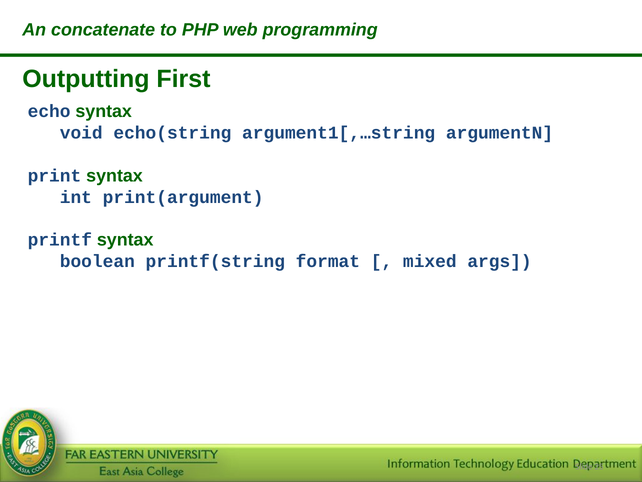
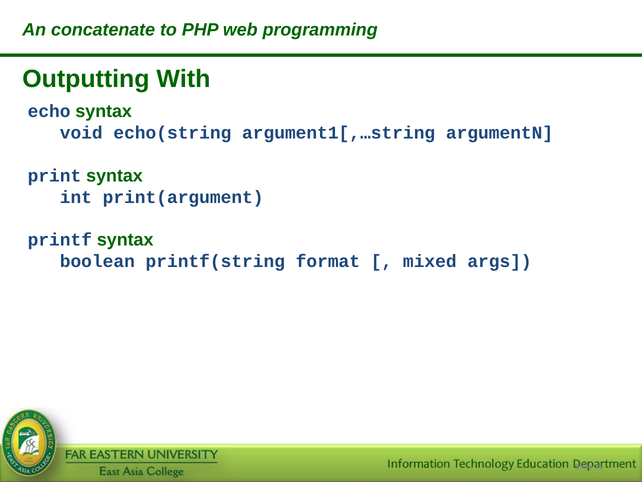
First: First -> With
